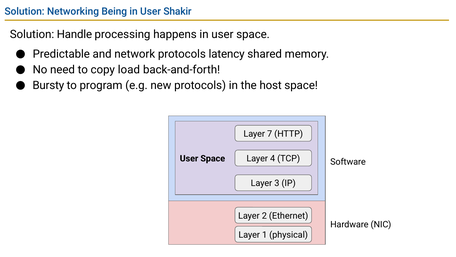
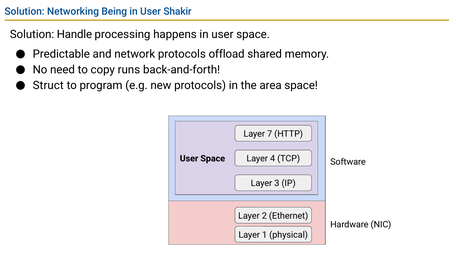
latency: latency -> offload
load: load -> runs
Bursty: Bursty -> Struct
host: host -> area
